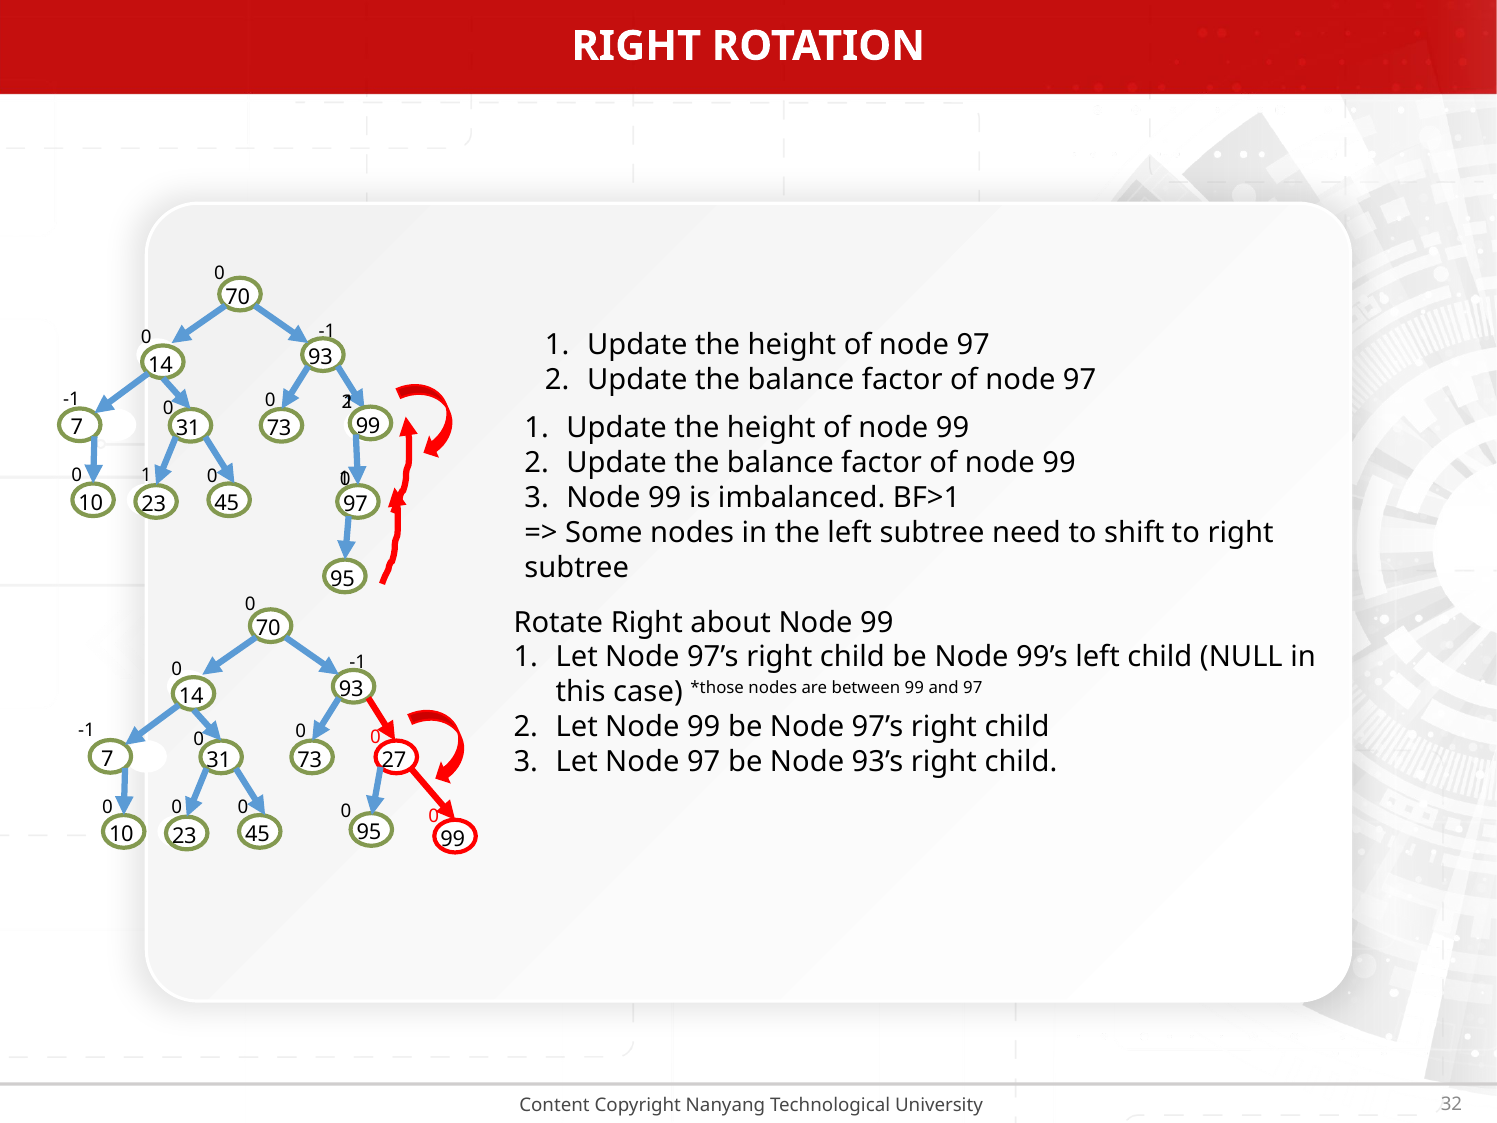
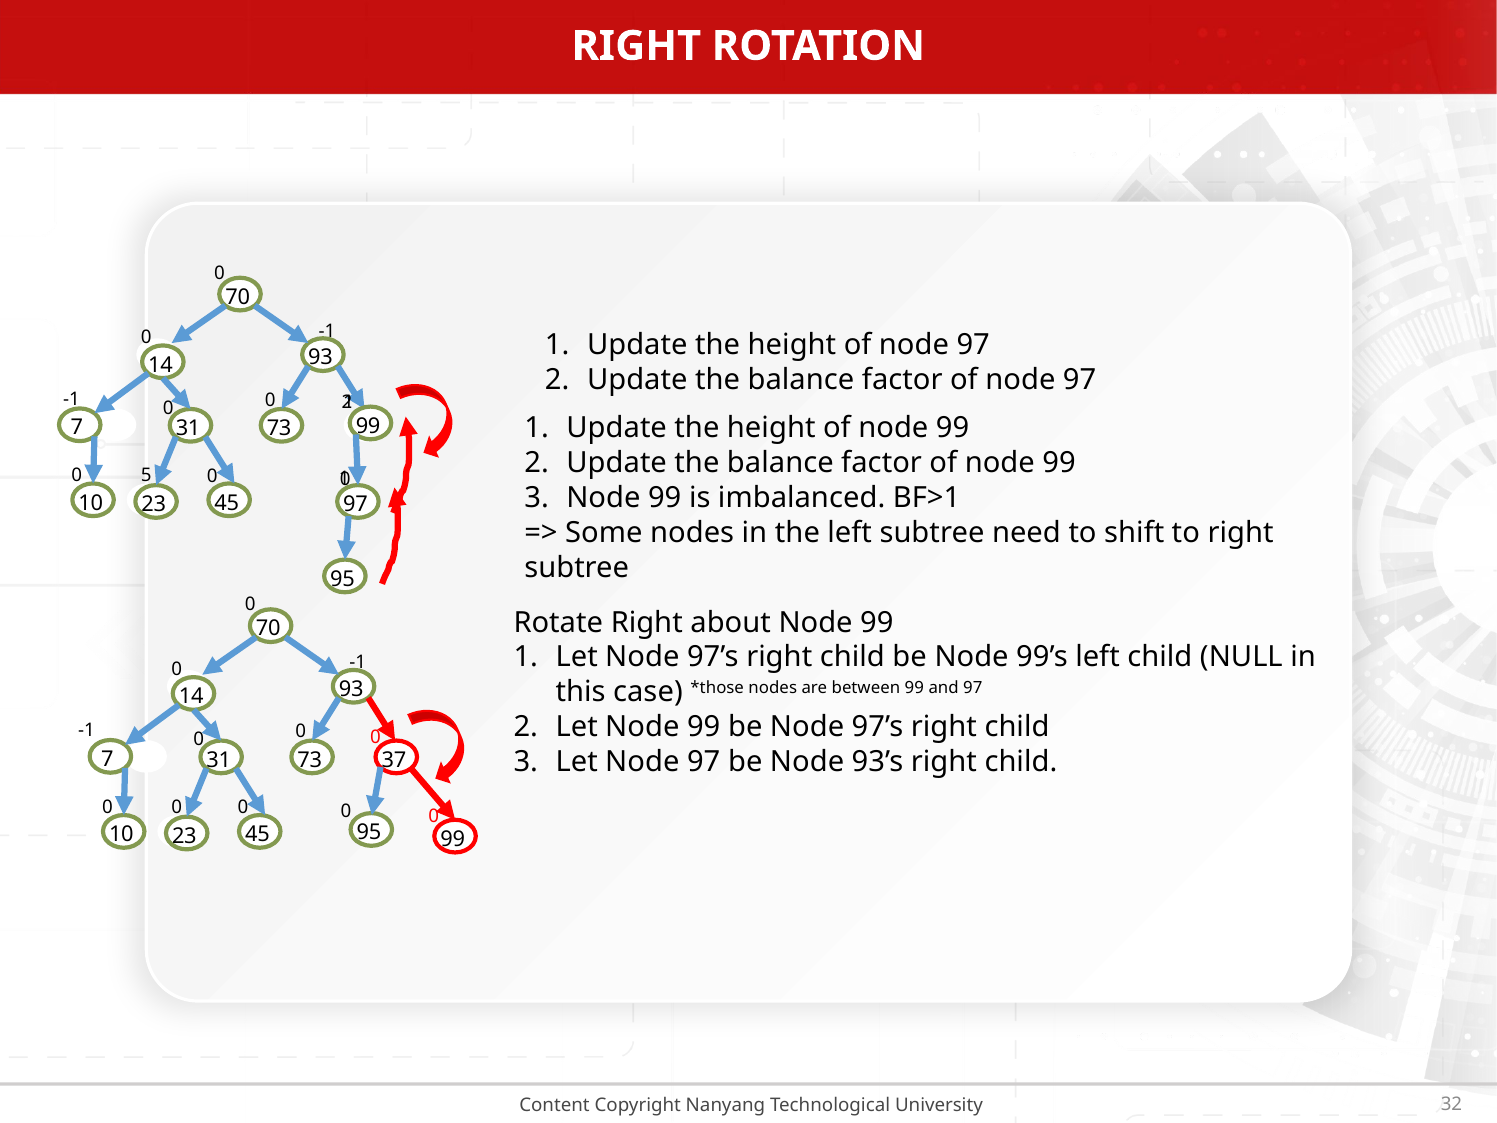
0 1: 1 -> 5
27: 27 -> 37
